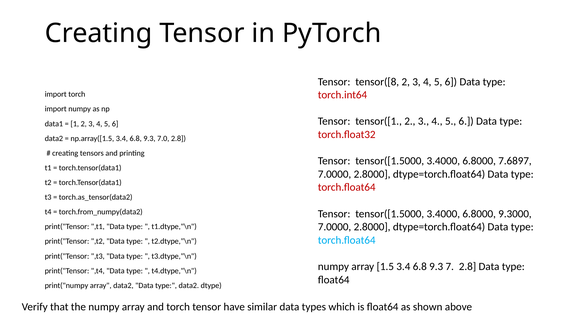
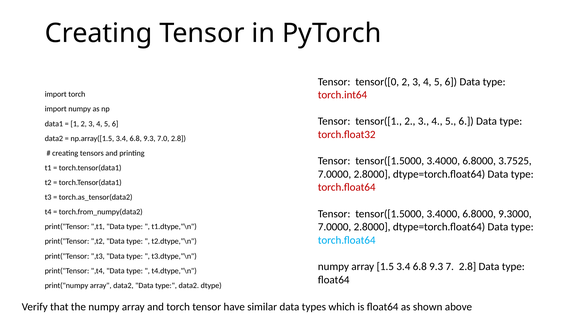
tensor([8: tensor([8 -> tensor([0
7.6897: 7.6897 -> 3.7525
